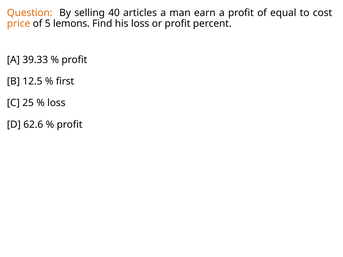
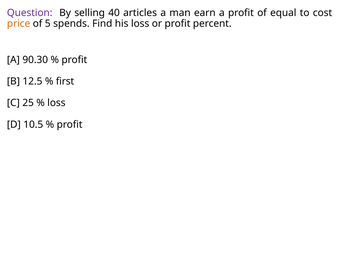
Question colour: orange -> purple
lemons: lemons -> spends
39.33: 39.33 -> 90.30
62.6: 62.6 -> 10.5
